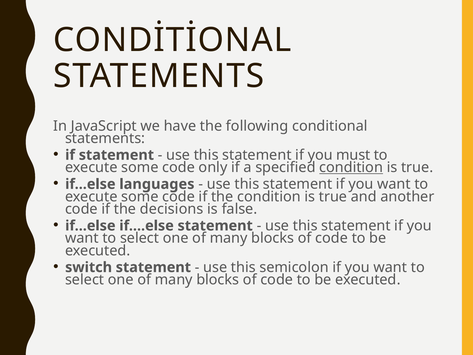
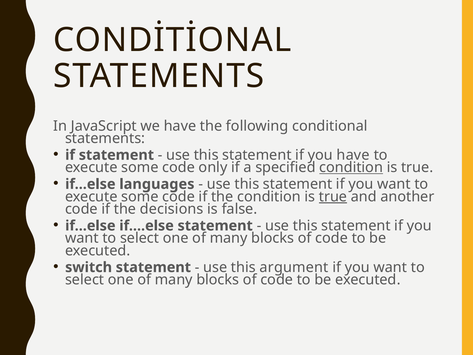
you must: must -> have
true at (333, 196) underline: none -> present
semicolon: semicolon -> argument
